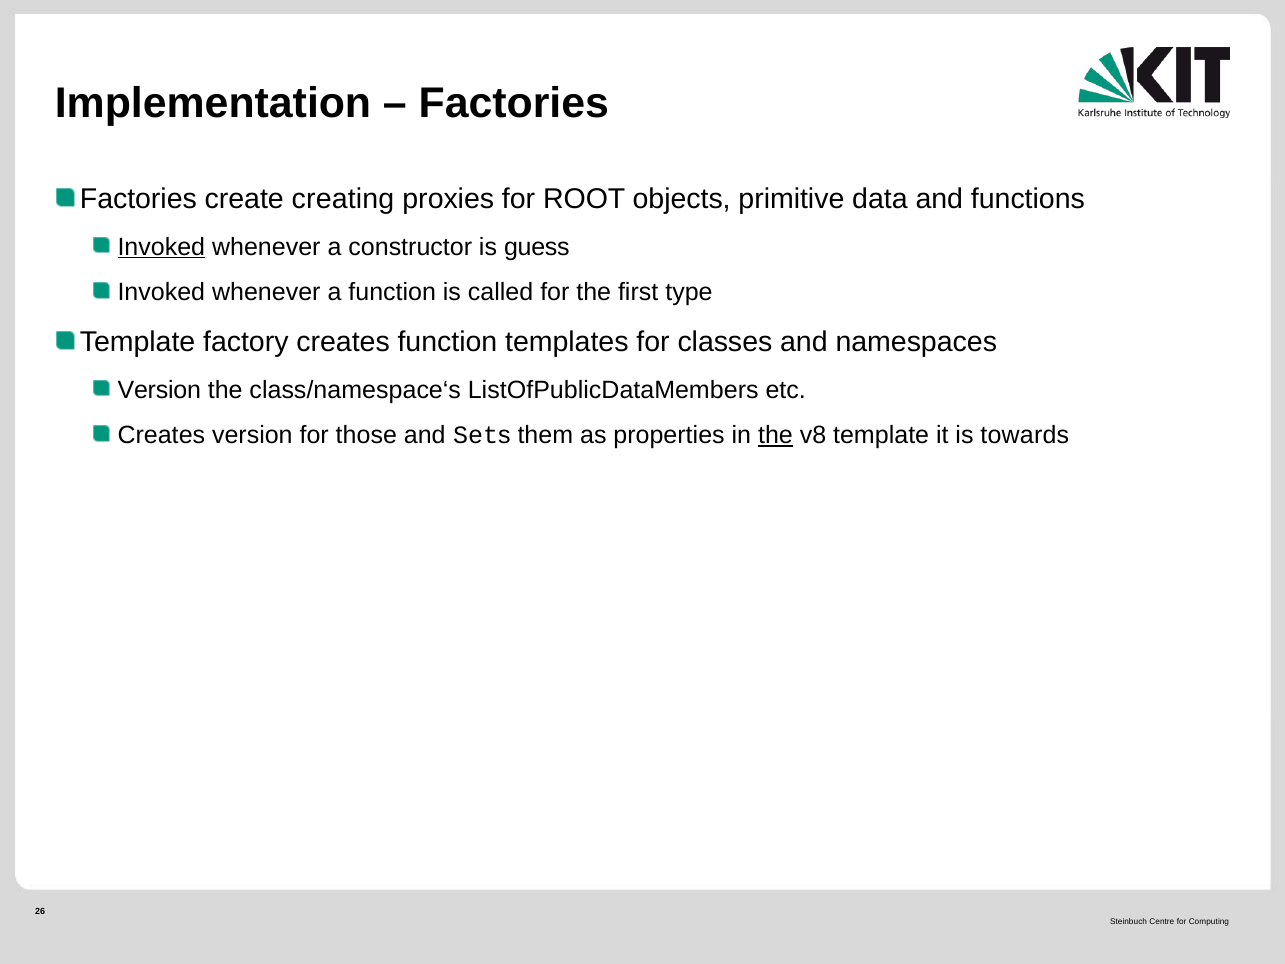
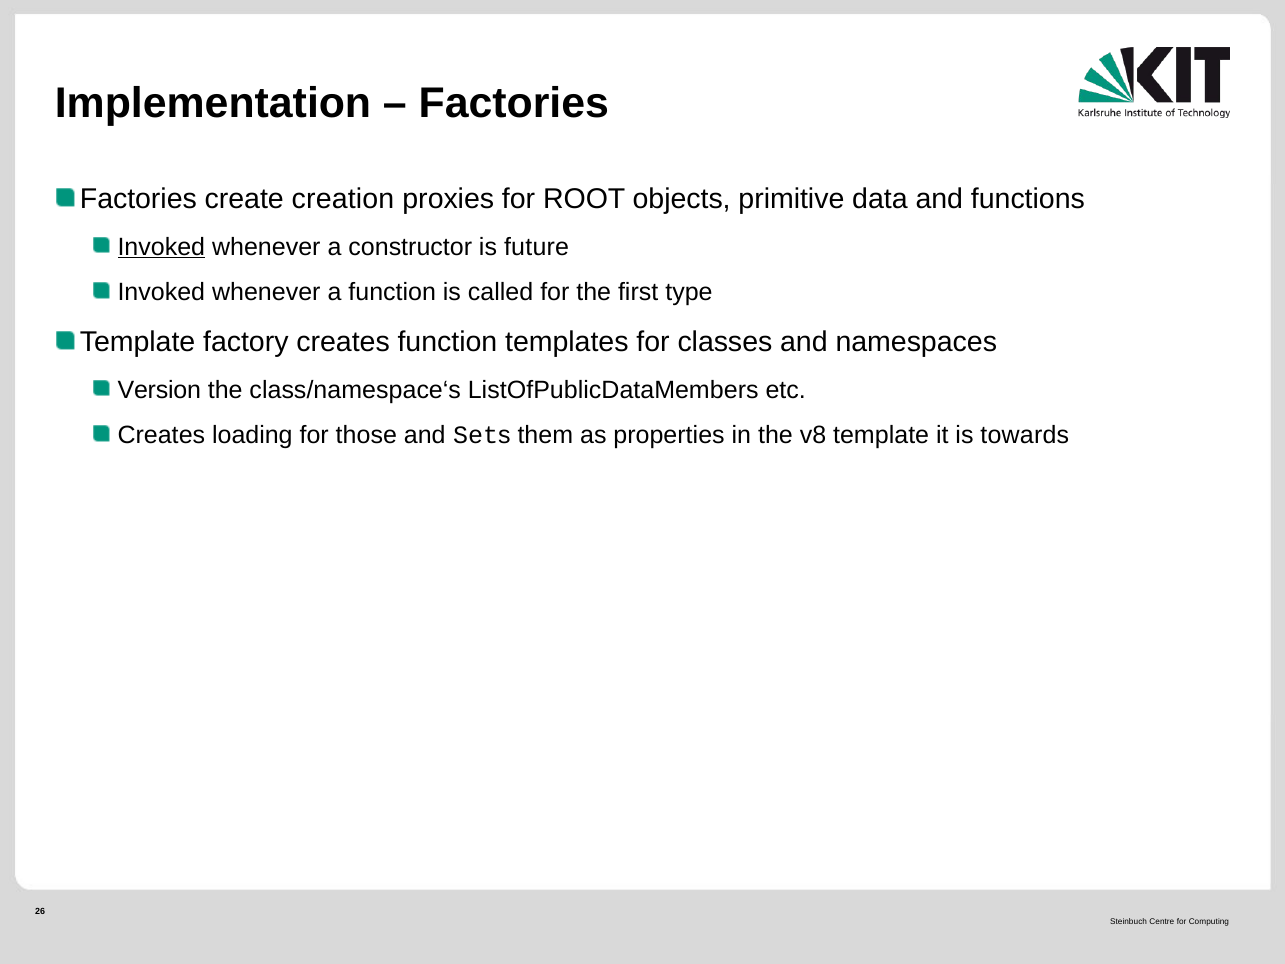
creating: creating -> creation
guess: guess -> future
Creates version: version -> loading
the at (775, 435) underline: present -> none
